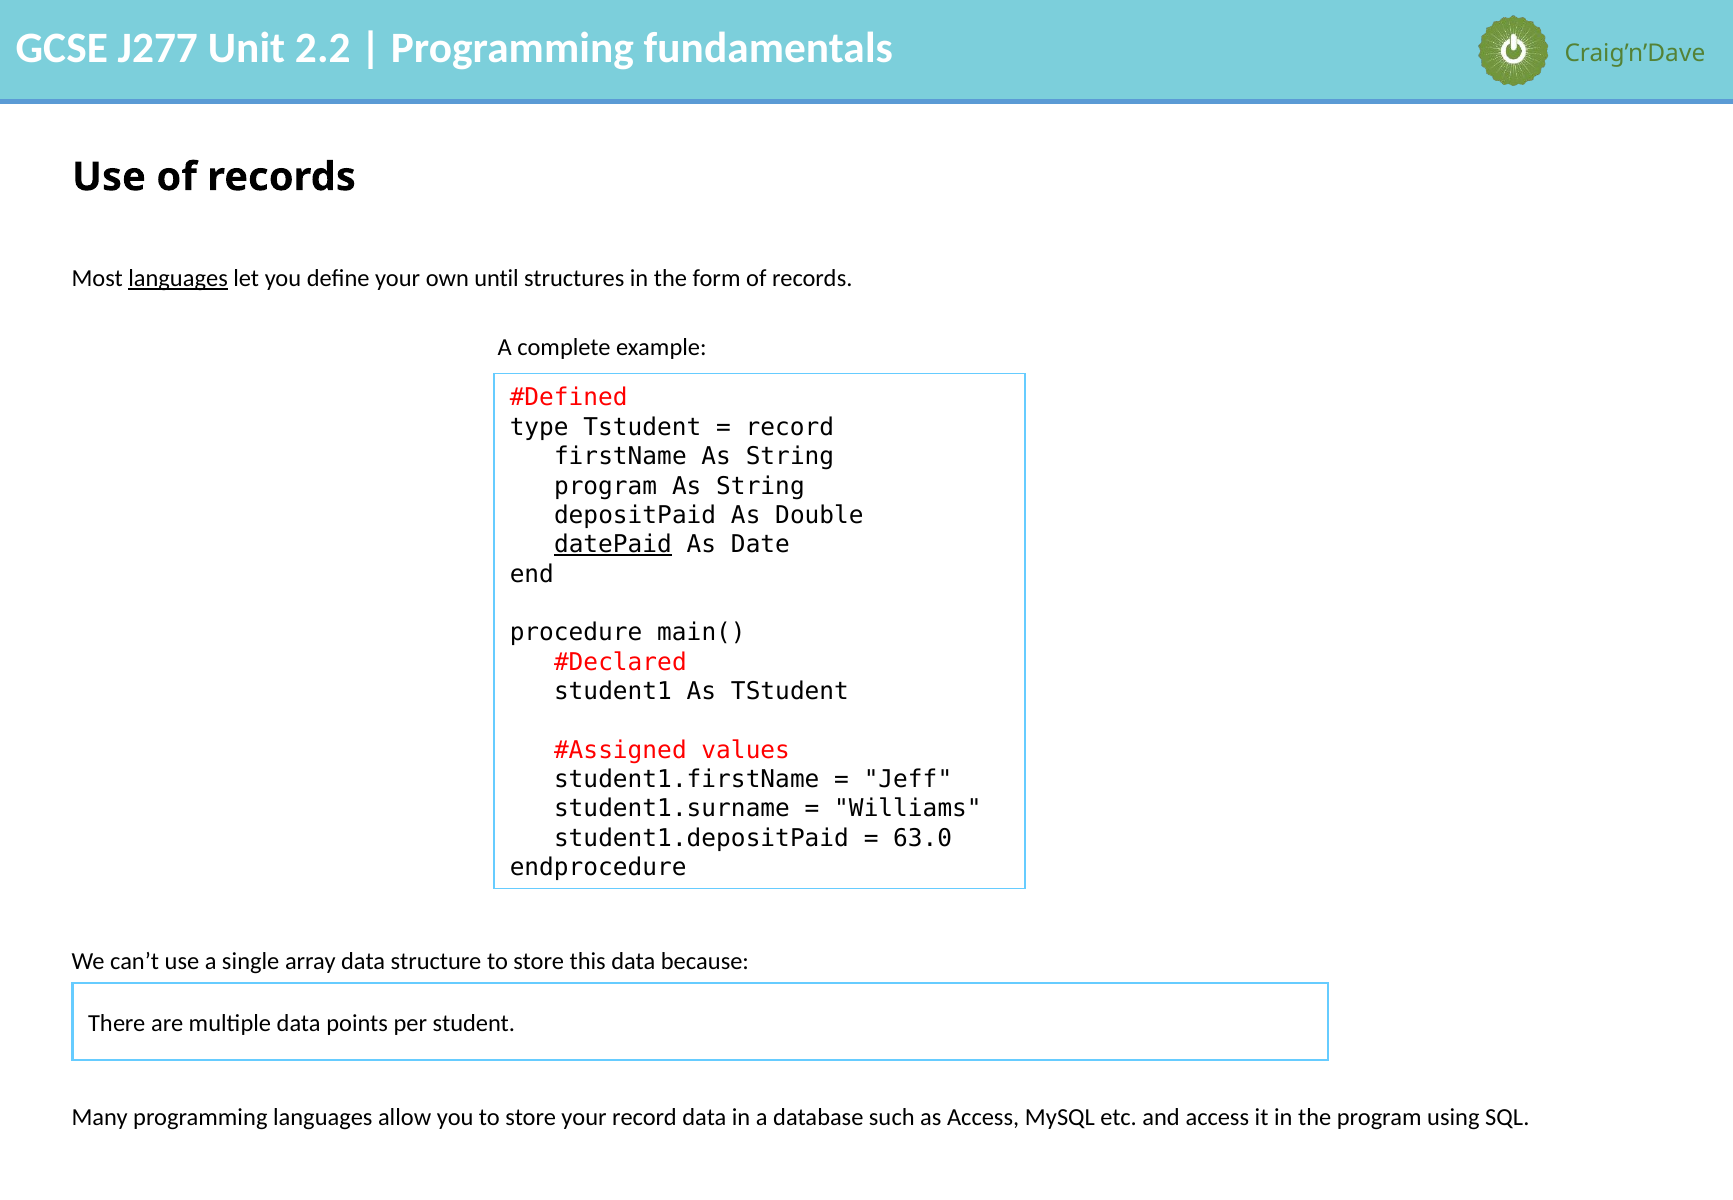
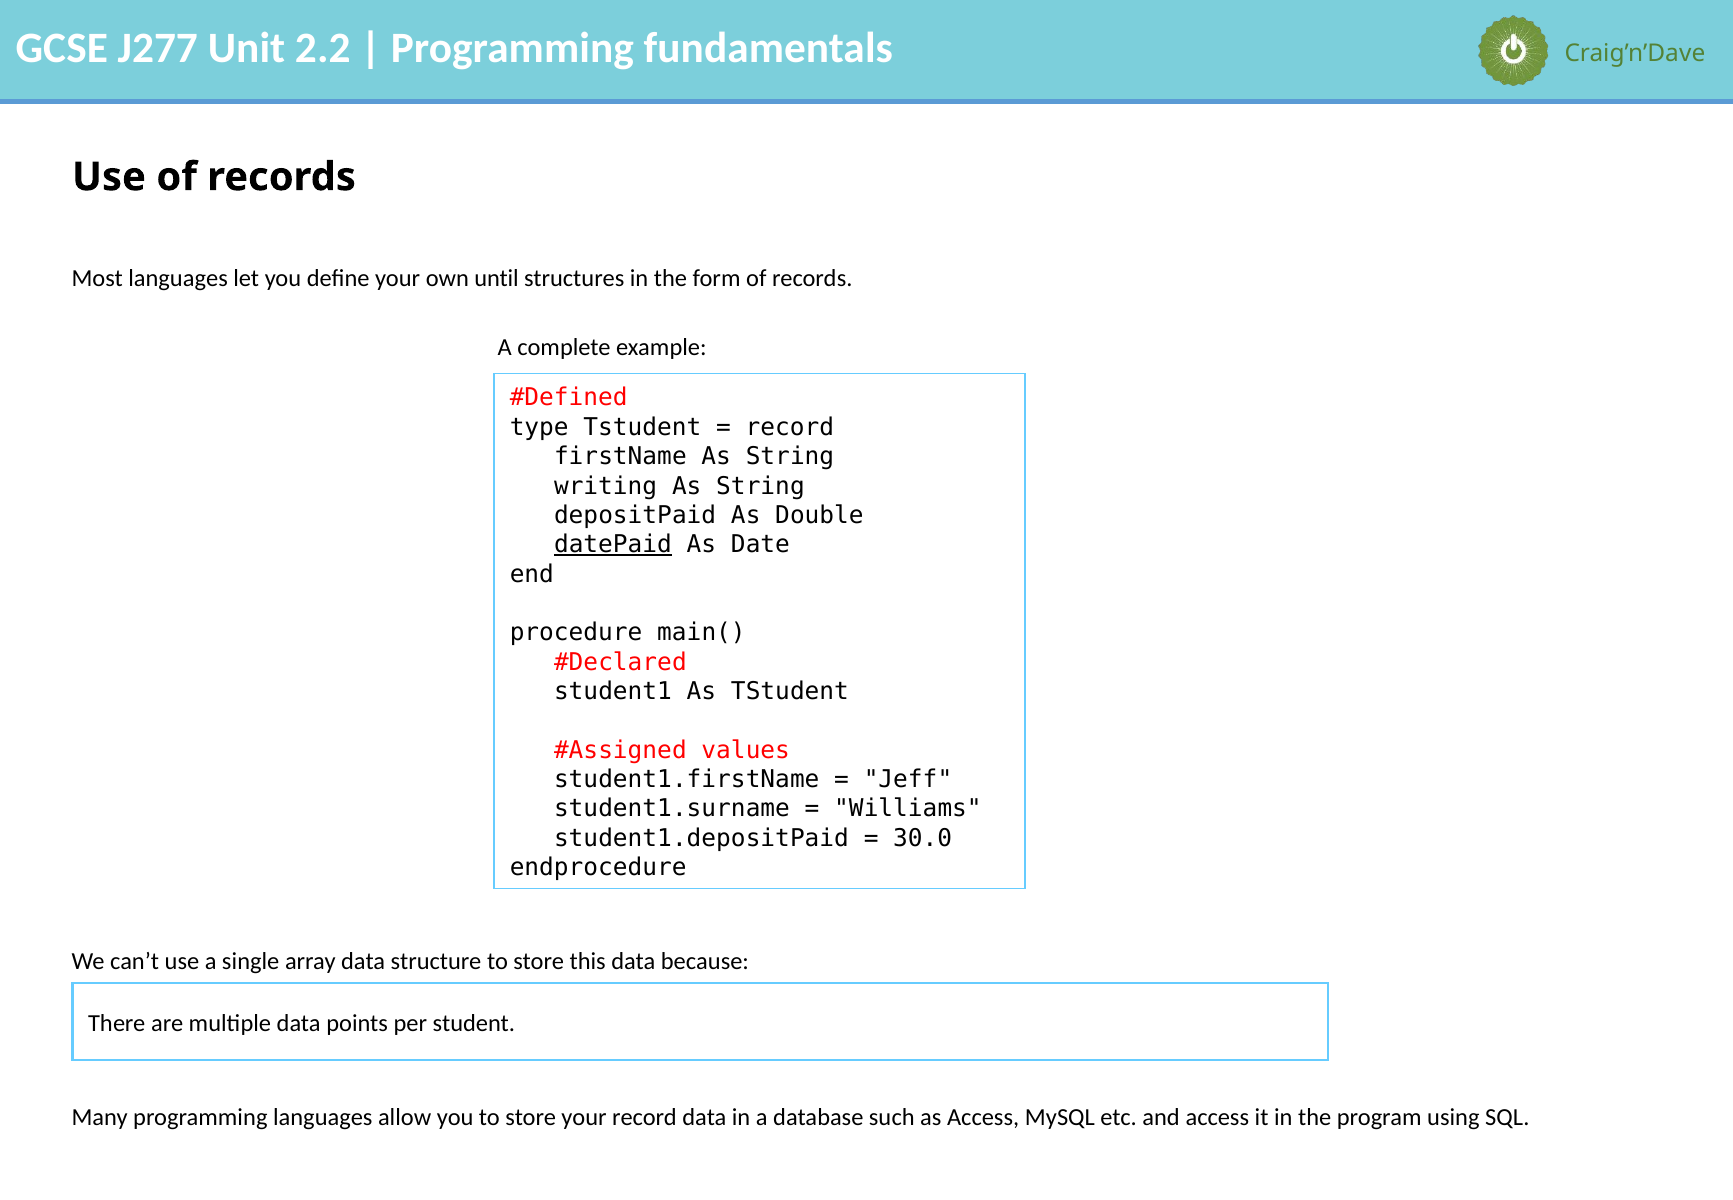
languages at (178, 278) underline: present -> none
program at (606, 486): program -> writing
63.0: 63.0 -> 30.0
